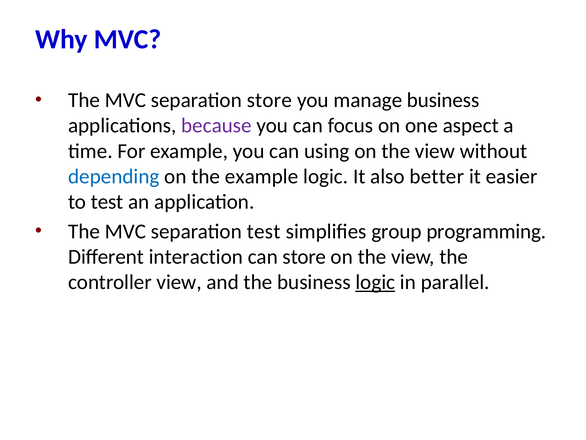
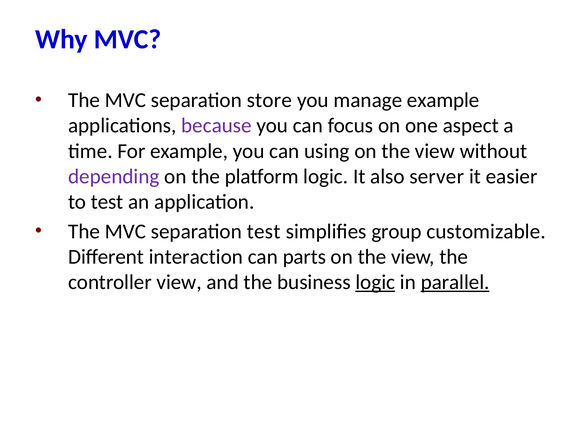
manage business: business -> example
depending colour: blue -> purple
the example: example -> platform
better: better -> server
programming: programming -> customizable
can store: store -> parts
parallel underline: none -> present
